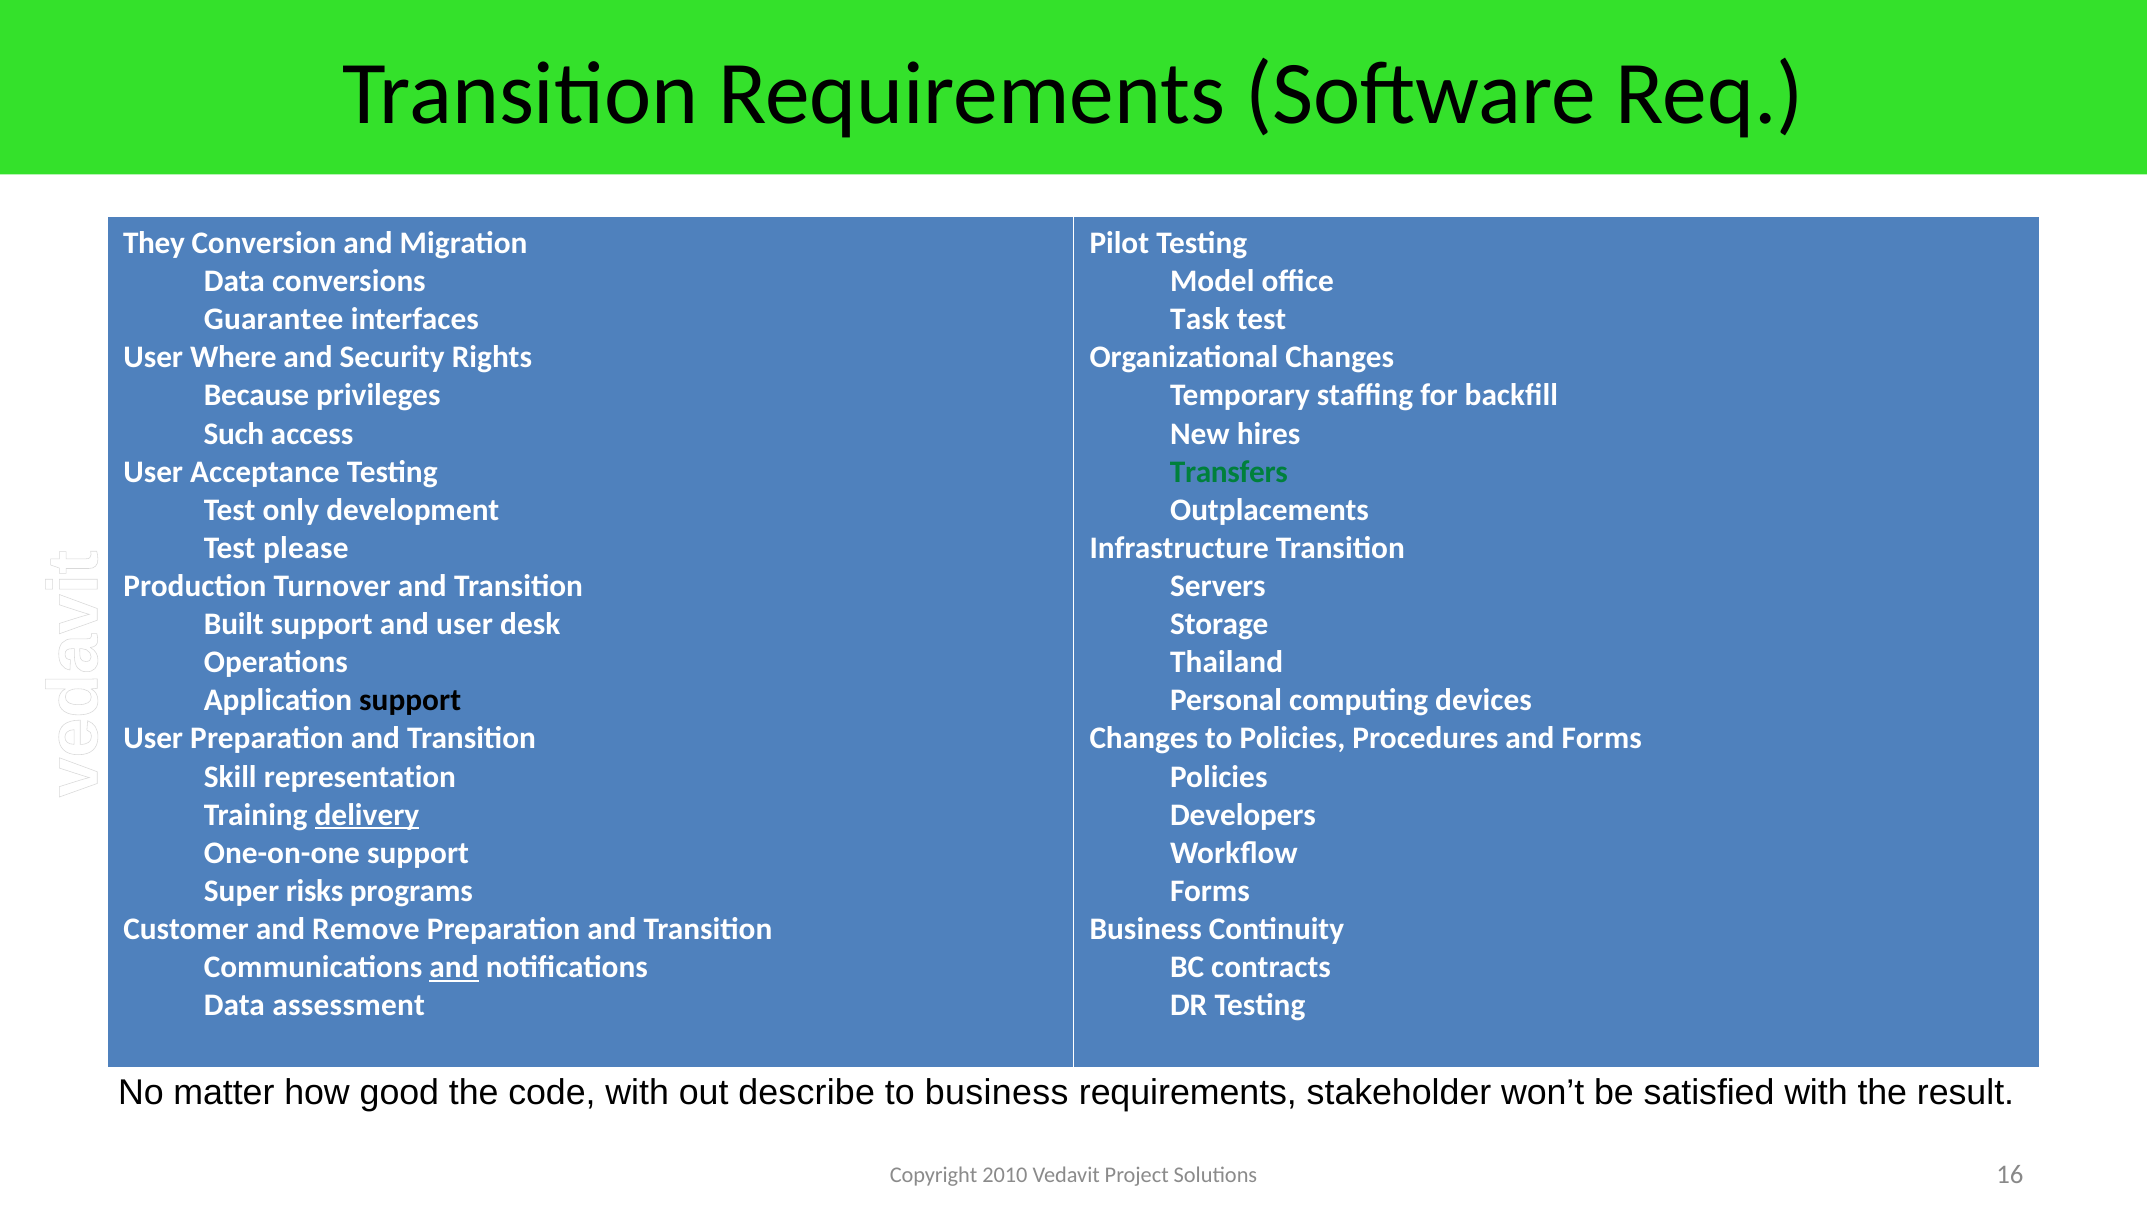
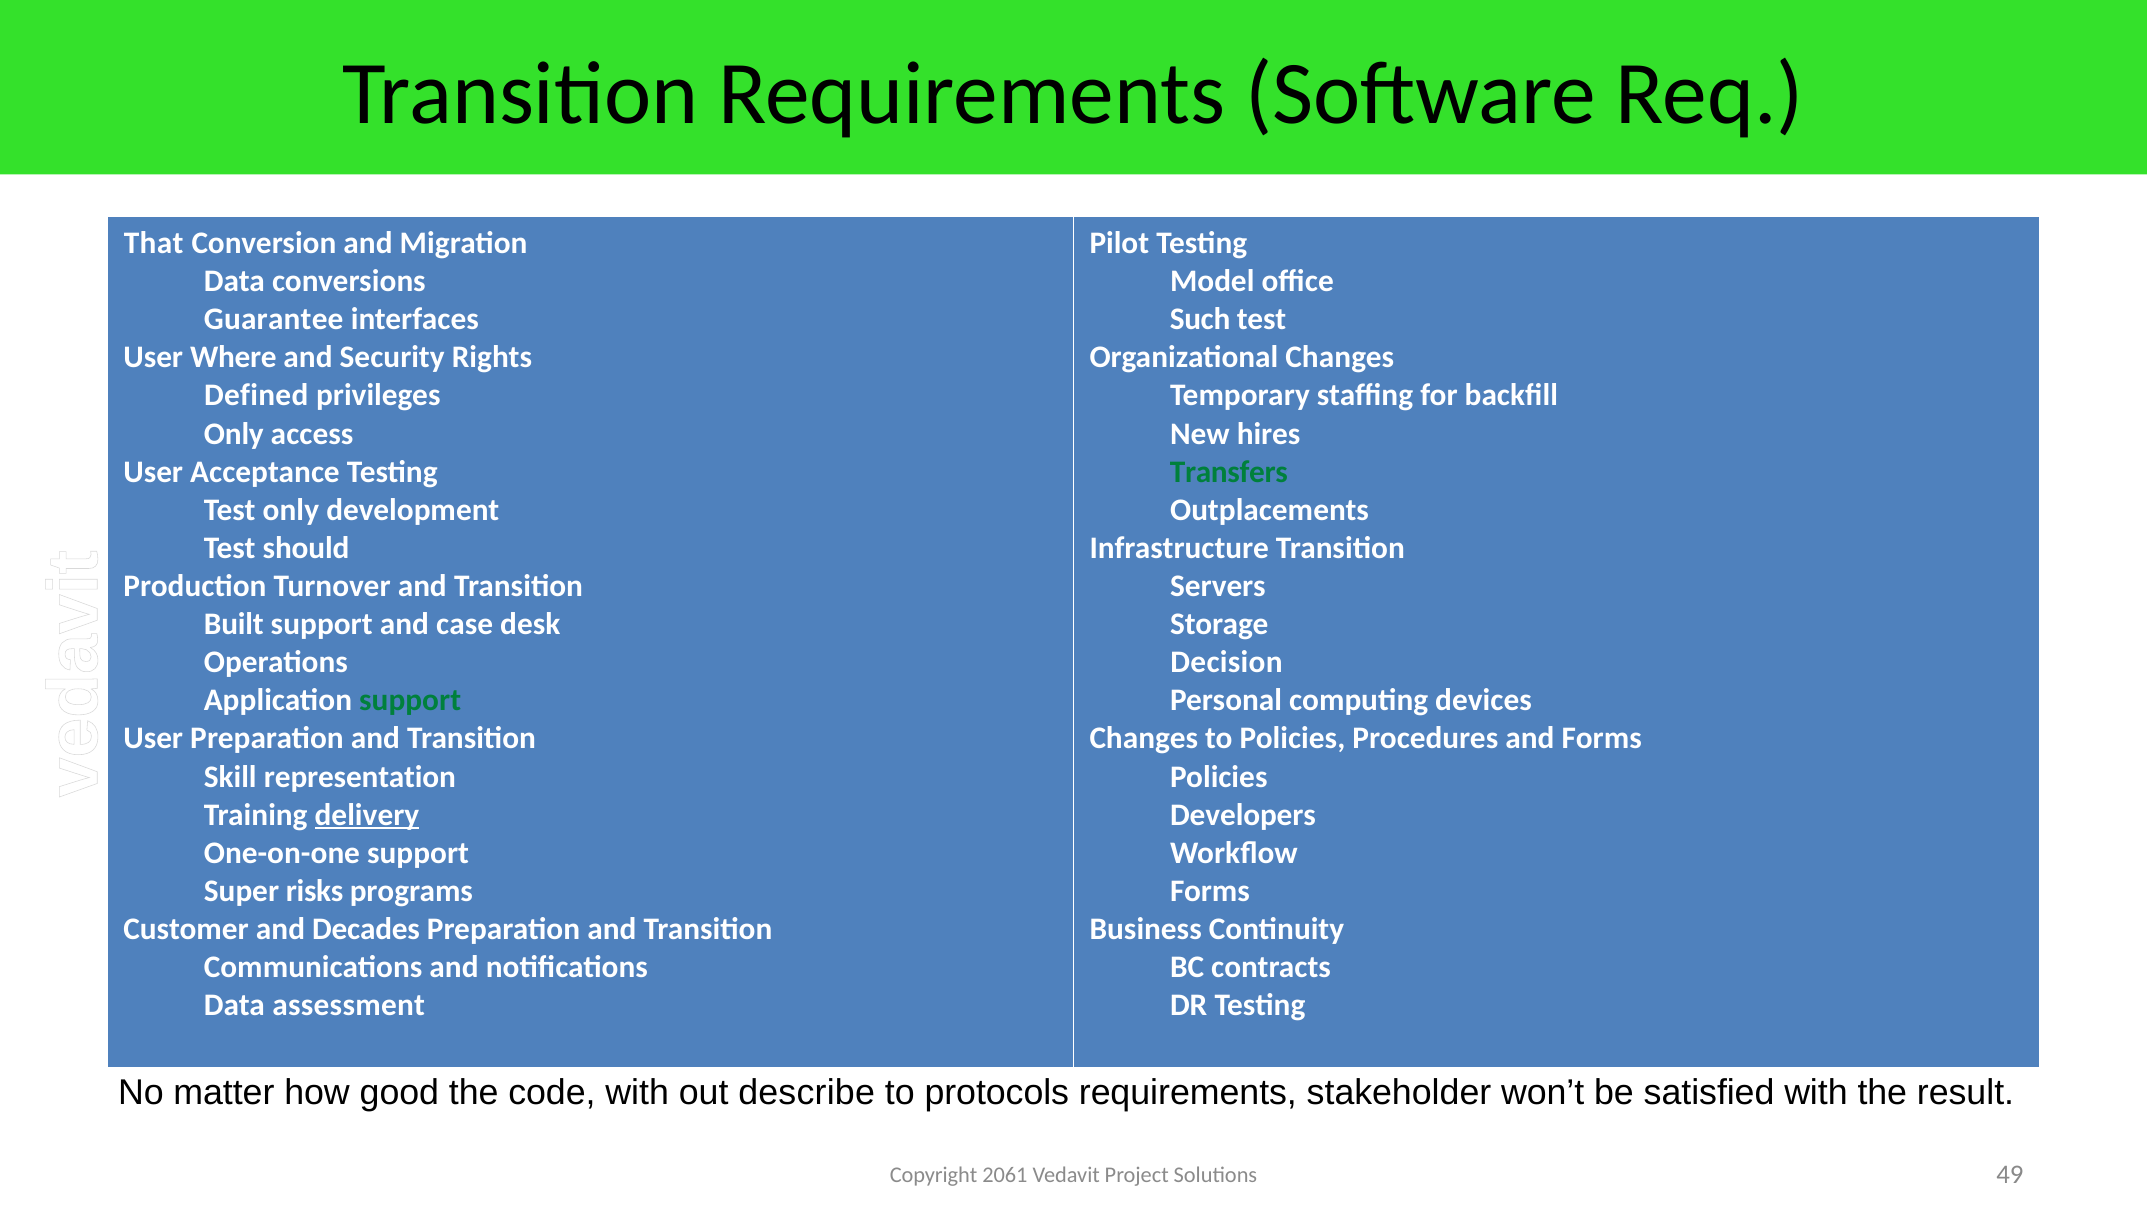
They: They -> That
Task: Task -> Such
Because: Because -> Defined
Such at (234, 434): Such -> Only
please: please -> should
and user: user -> case
Thailand: Thailand -> Decision
support at (410, 700) colour: black -> green
Remove: Remove -> Decades
and at (454, 967) underline: present -> none
to business: business -> protocols
2010: 2010 -> 2061
16: 16 -> 49
